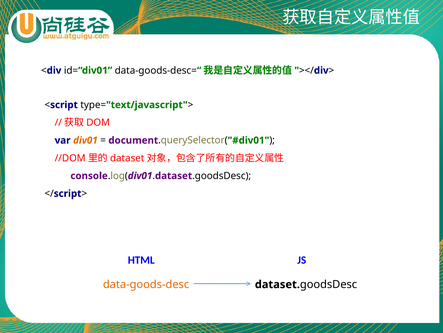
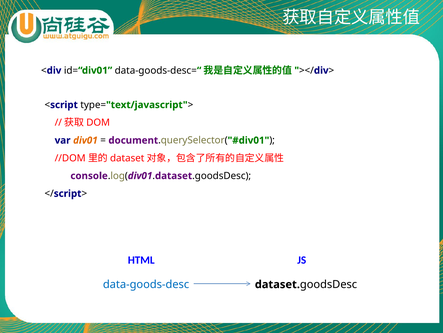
data-goods-desc colour: orange -> blue
